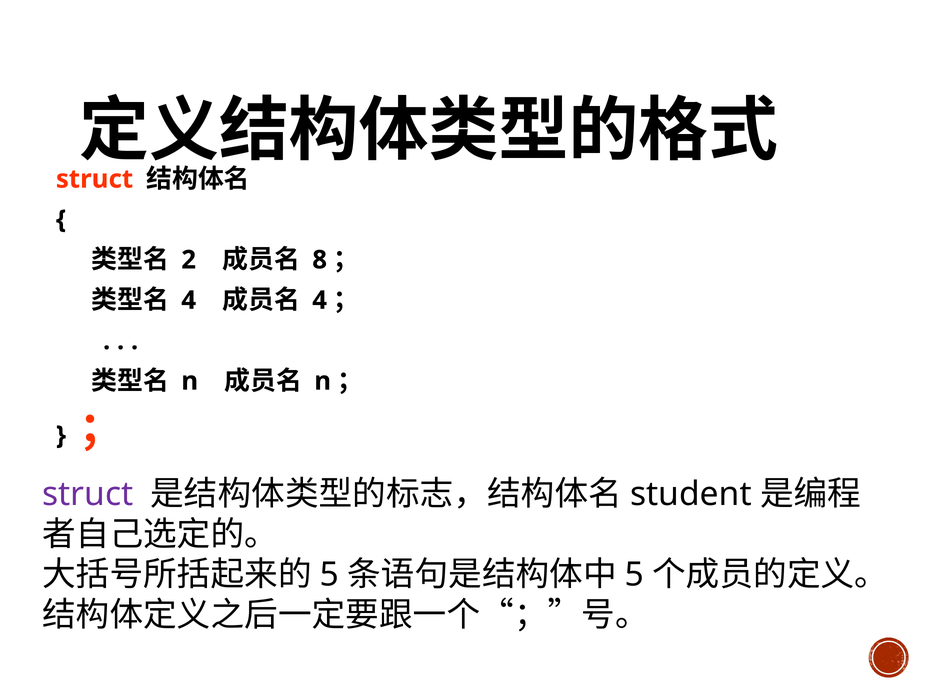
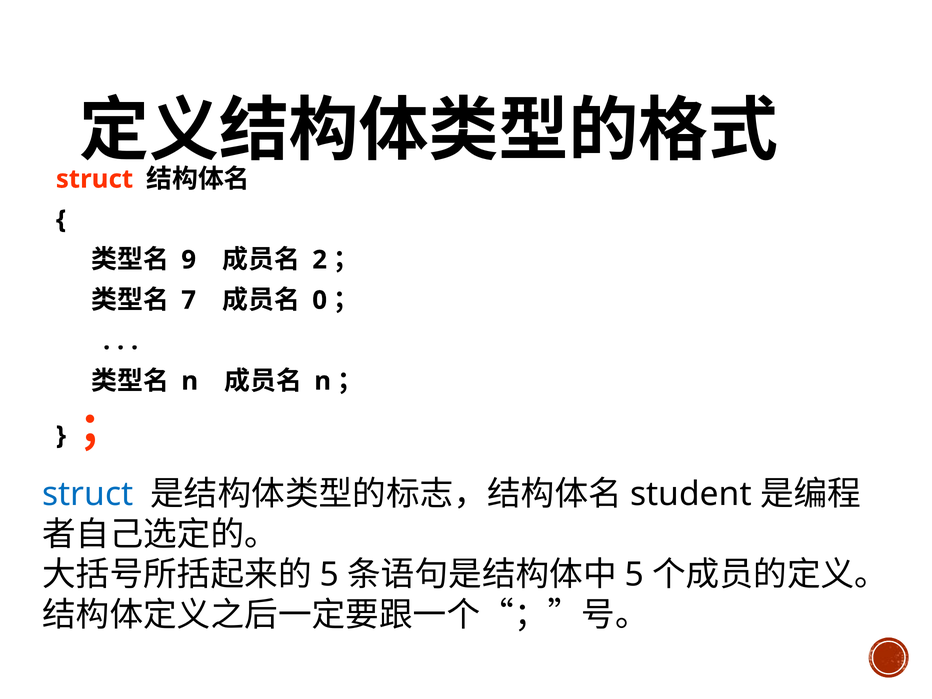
2: 2 -> 9
8: 8 -> 2
4 at (189, 300): 4 -> 7
4 at (320, 300): 4 -> 0
struct at (88, 494) colour: purple -> blue
